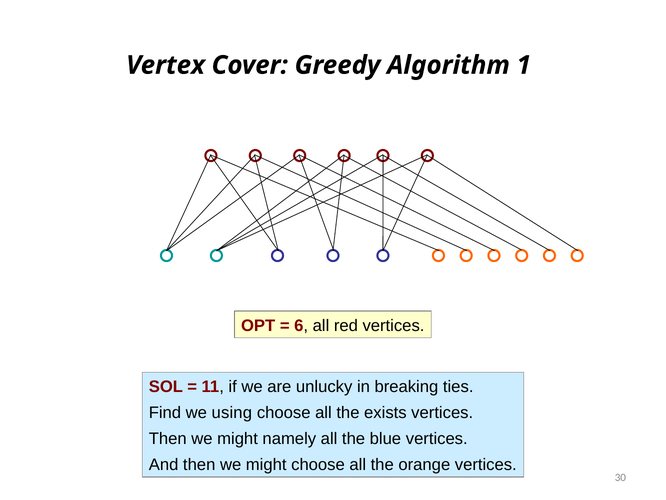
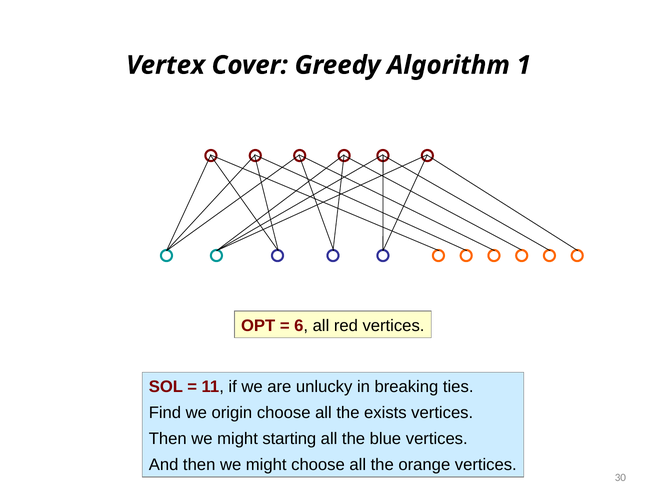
using: using -> origin
namely: namely -> starting
